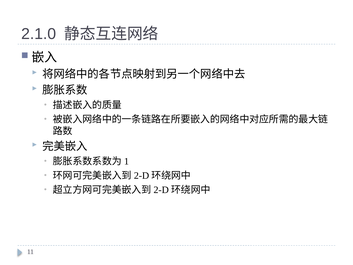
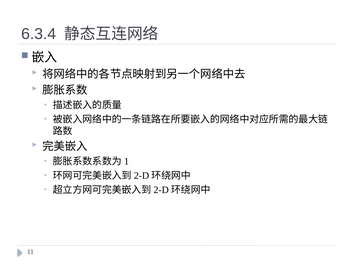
2.1.0: 2.1.0 -> 6.3.4
